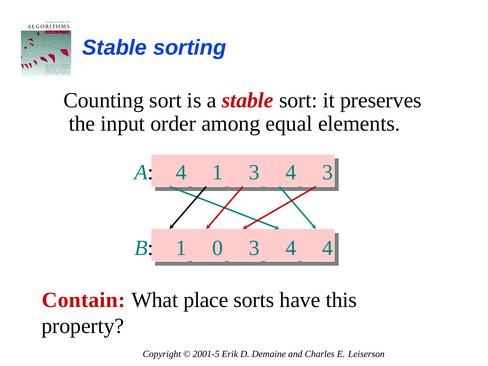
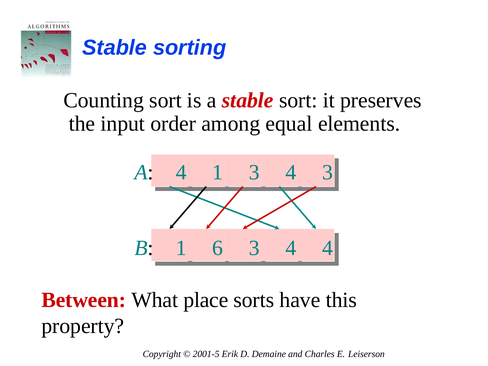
0: 0 -> 6
Contain: Contain -> Between
